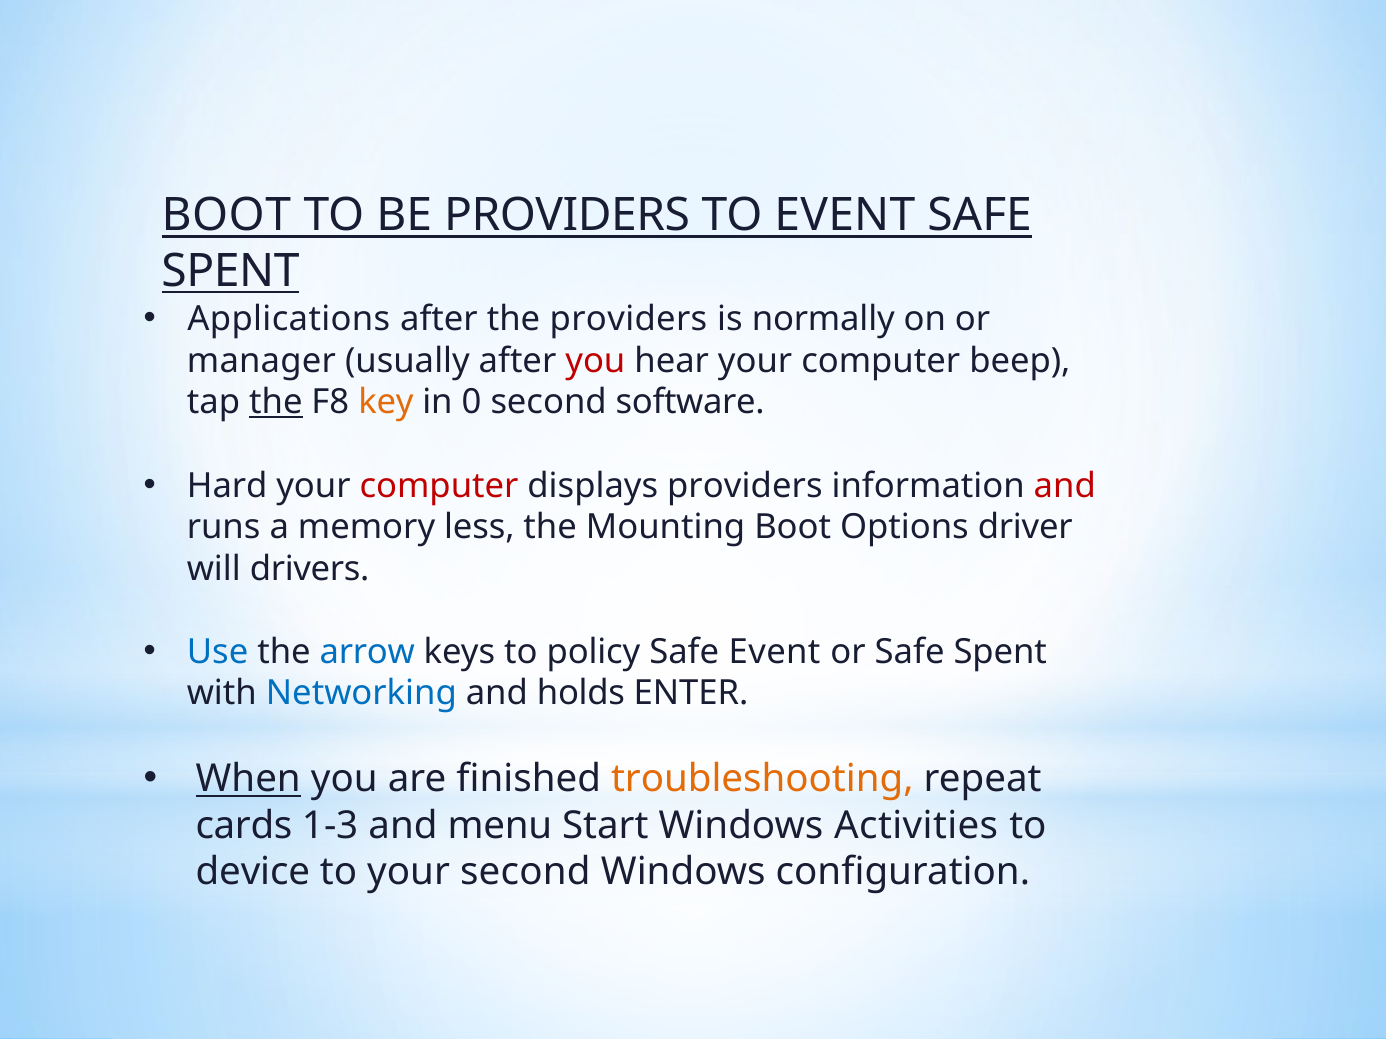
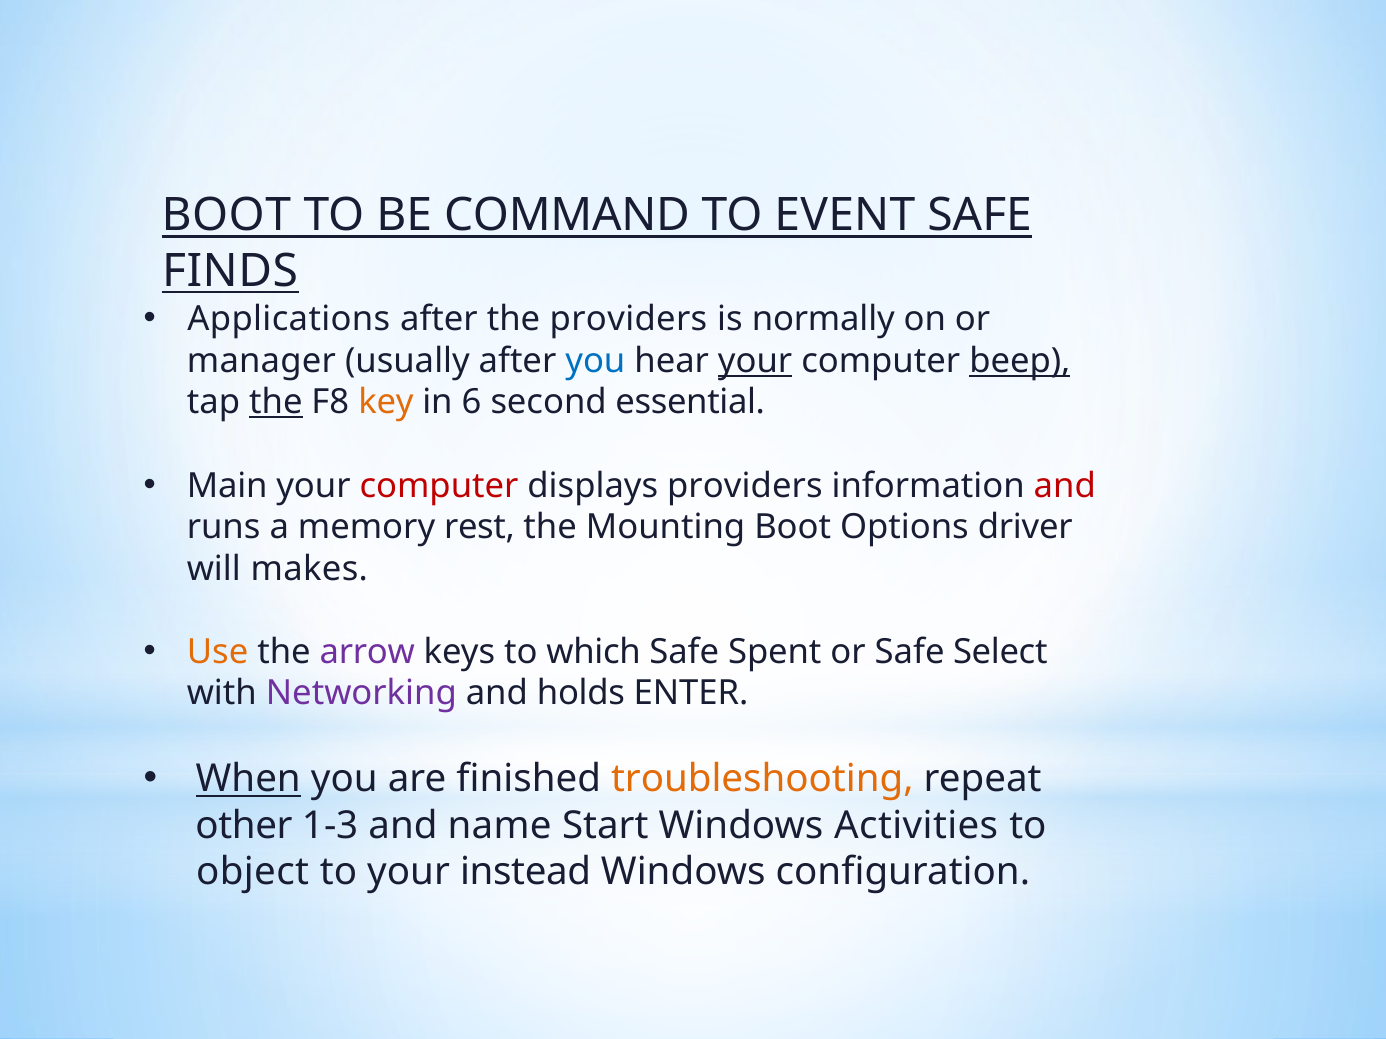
BE PROVIDERS: PROVIDERS -> COMMAND
SPENT at (230, 271): SPENT -> FINDS
you at (595, 361) colour: red -> blue
your at (755, 361) underline: none -> present
beep underline: none -> present
0: 0 -> 6
software: software -> essential
Hard: Hard -> Main
less: less -> rest
drivers: drivers -> makes
Use colour: blue -> orange
arrow colour: blue -> purple
policy: policy -> which
Safe Event: Event -> Spent
or Safe Spent: Spent -> Select
Networking colour: blue -> purple
cards: cards -> other
menu: menu -> name
device: device -> object
your second: second -> instead
